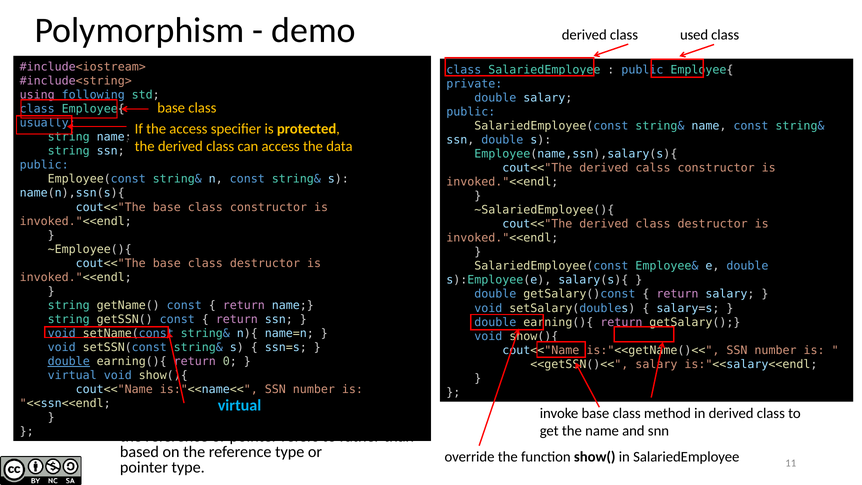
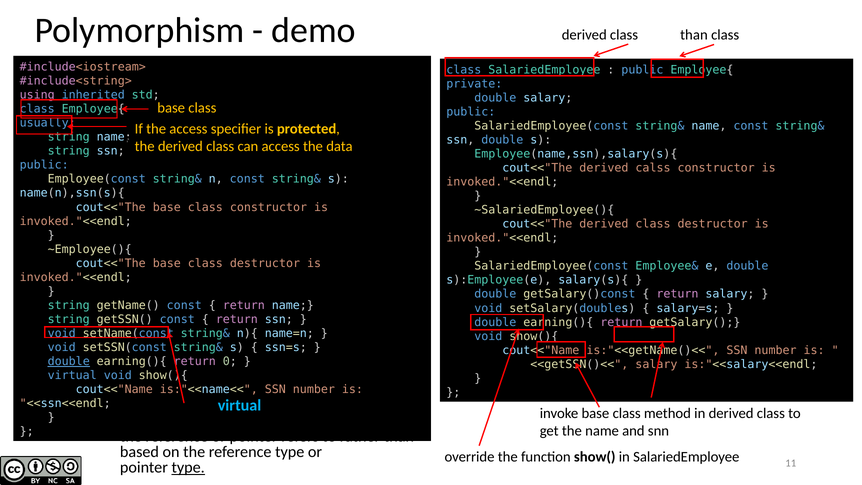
used at (694, 35): used -> than
following: following -> inherited
type at (188, 467) underline: none -> present
